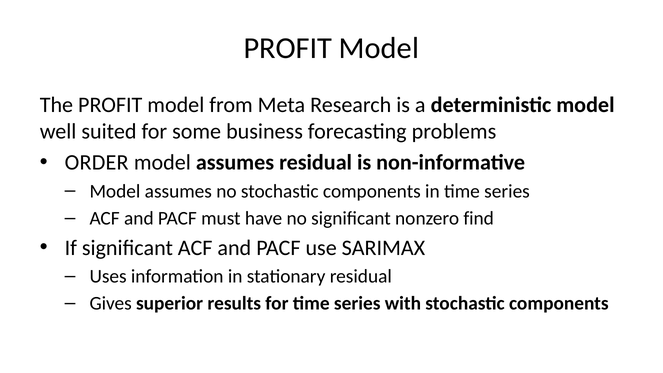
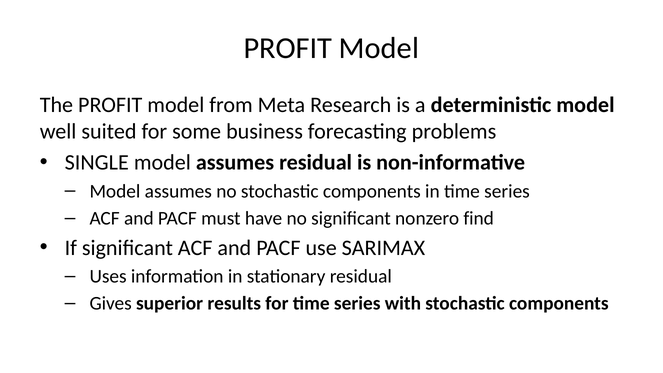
ORDER: ORDER -> SINGLE
